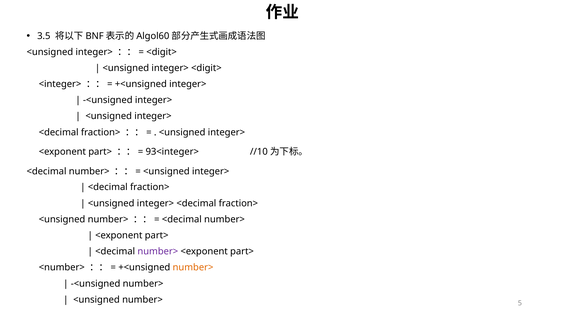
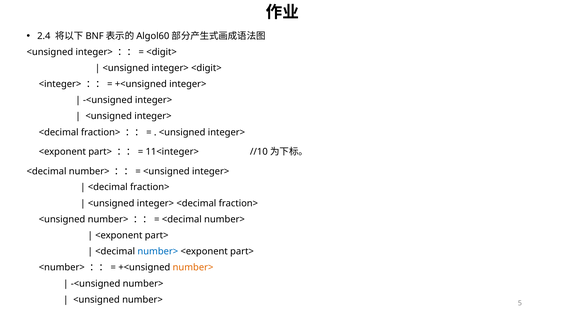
3.5: 3.5 -> 2.4
93<integer>: 93<integer> -> 11<integer>
number> at (158, 251) colour: purple -> blue
